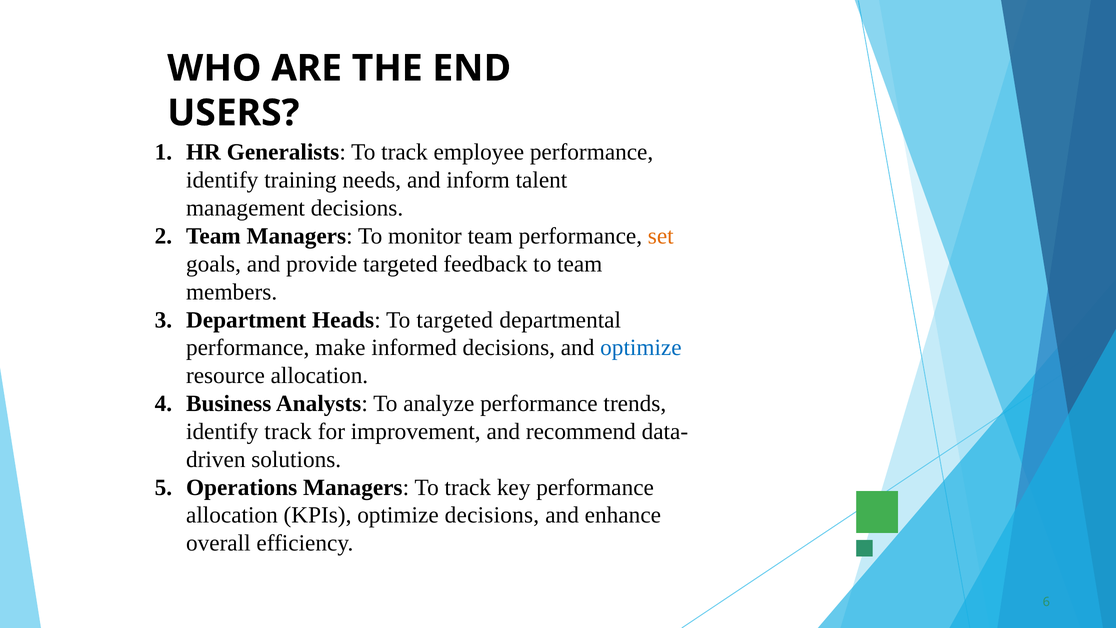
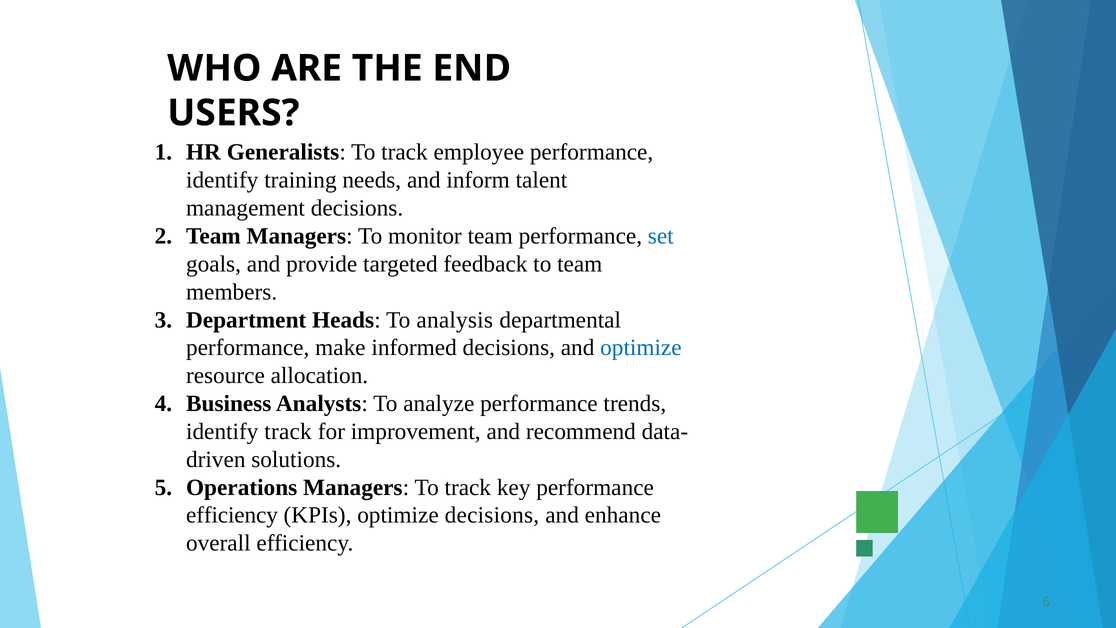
set colour: orange -> blue
To targeted: targeted -> analysis
allocation at (232, 515): allocation -> efficiency
